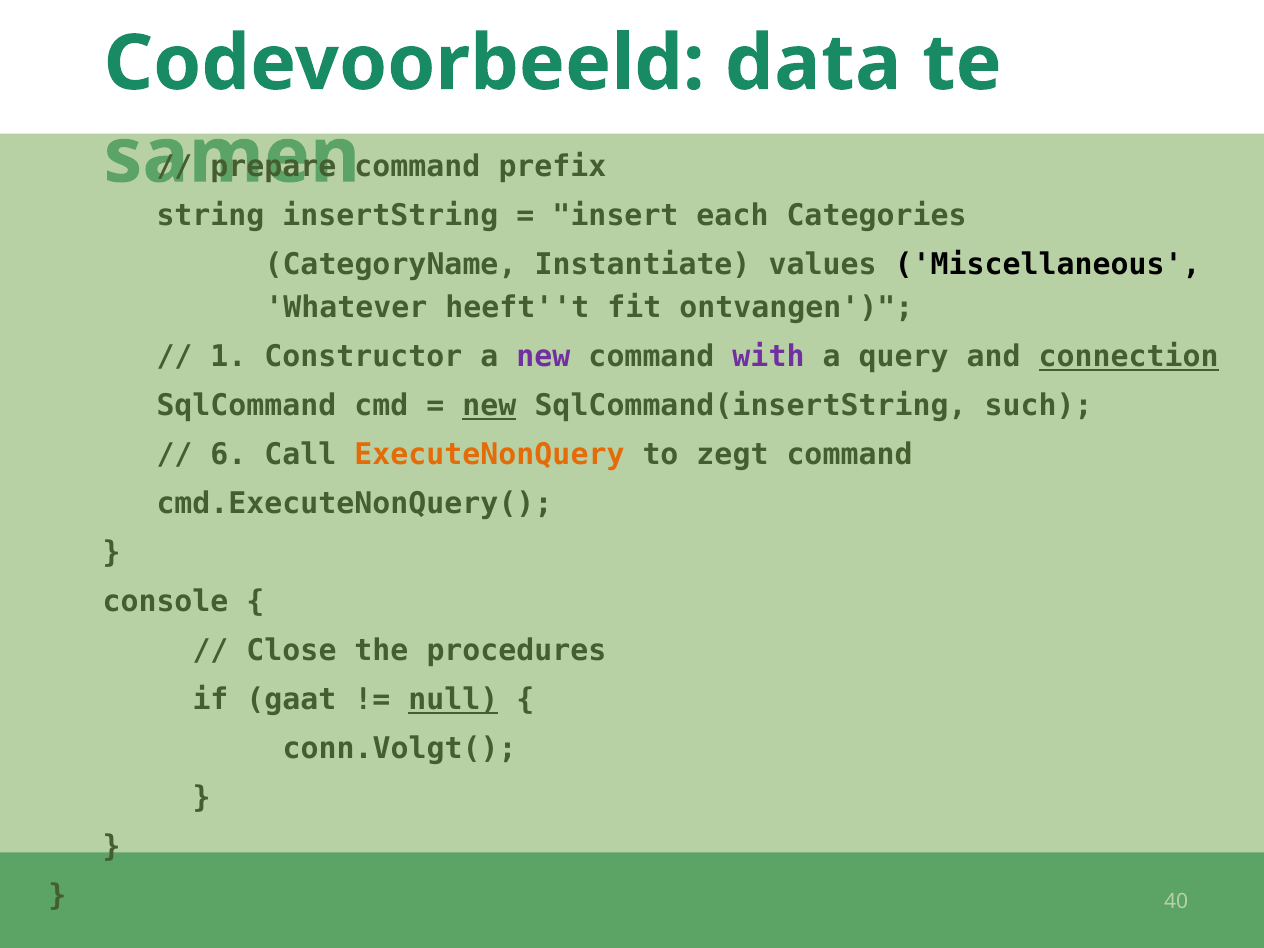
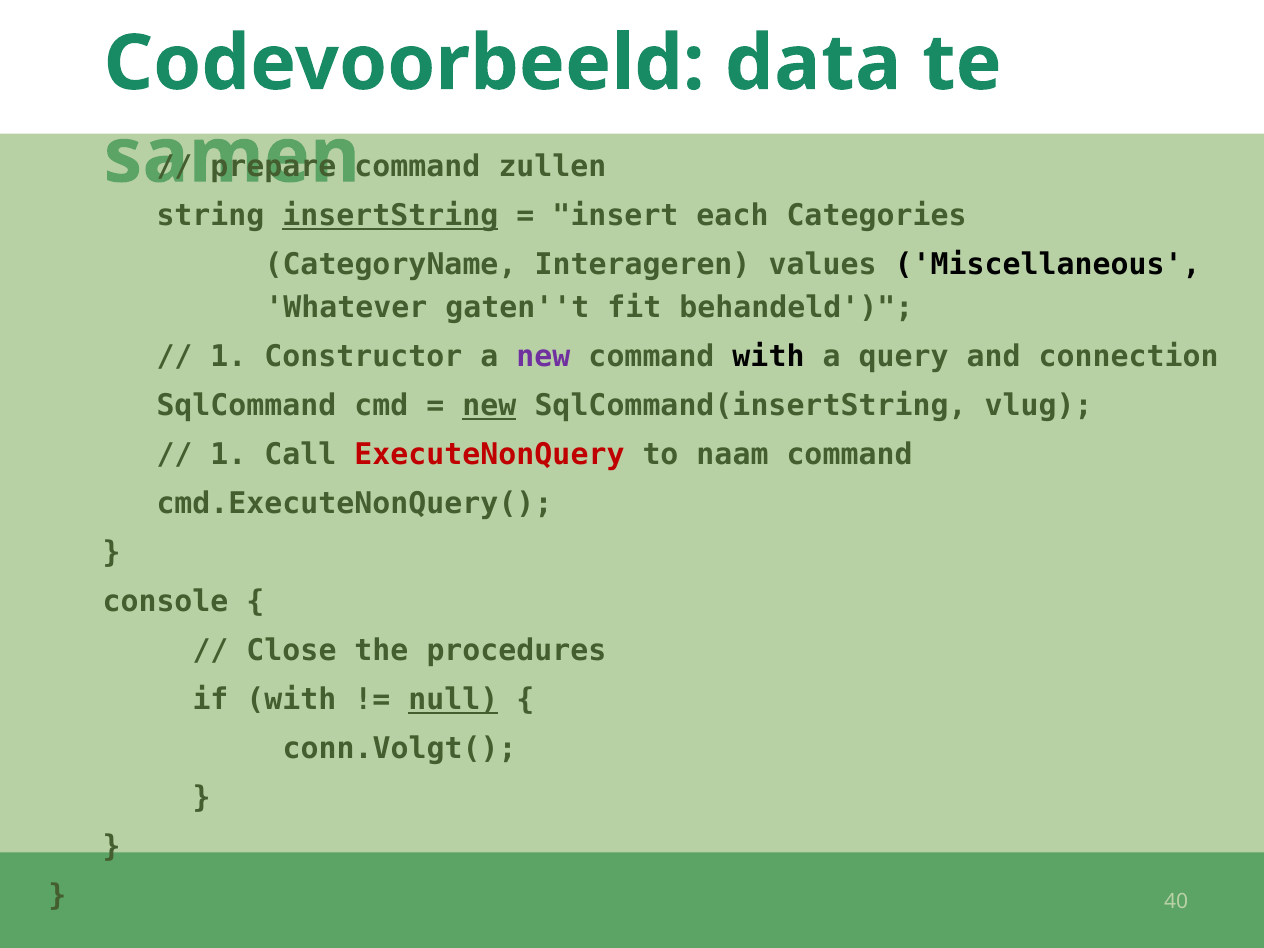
prefix: prefix -> zullen
insertString underline: none -> present
Instantiate: Instantiate -> Interageren
heeft''t: heeft''t -> gaten''t
ontvangen: ontvangen -> behandeld
with at (768, 357) colour: purple -> black
connection underline: present -> none
such: such -> vlug
6 at (228, 455): 6 -> 1
ExecuteNonQuery colour: orange -> red
zegt: zegt -> naam
if gaat: gaat -> with
